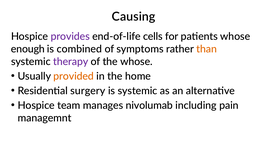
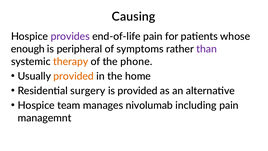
end-of-life cells: cells -> pain
combined: combined -> peripheral
than colour: orange -> purple
therapy colour: purple -> orange
the whose: whose -> phone
is systemic: systemic -> provided
